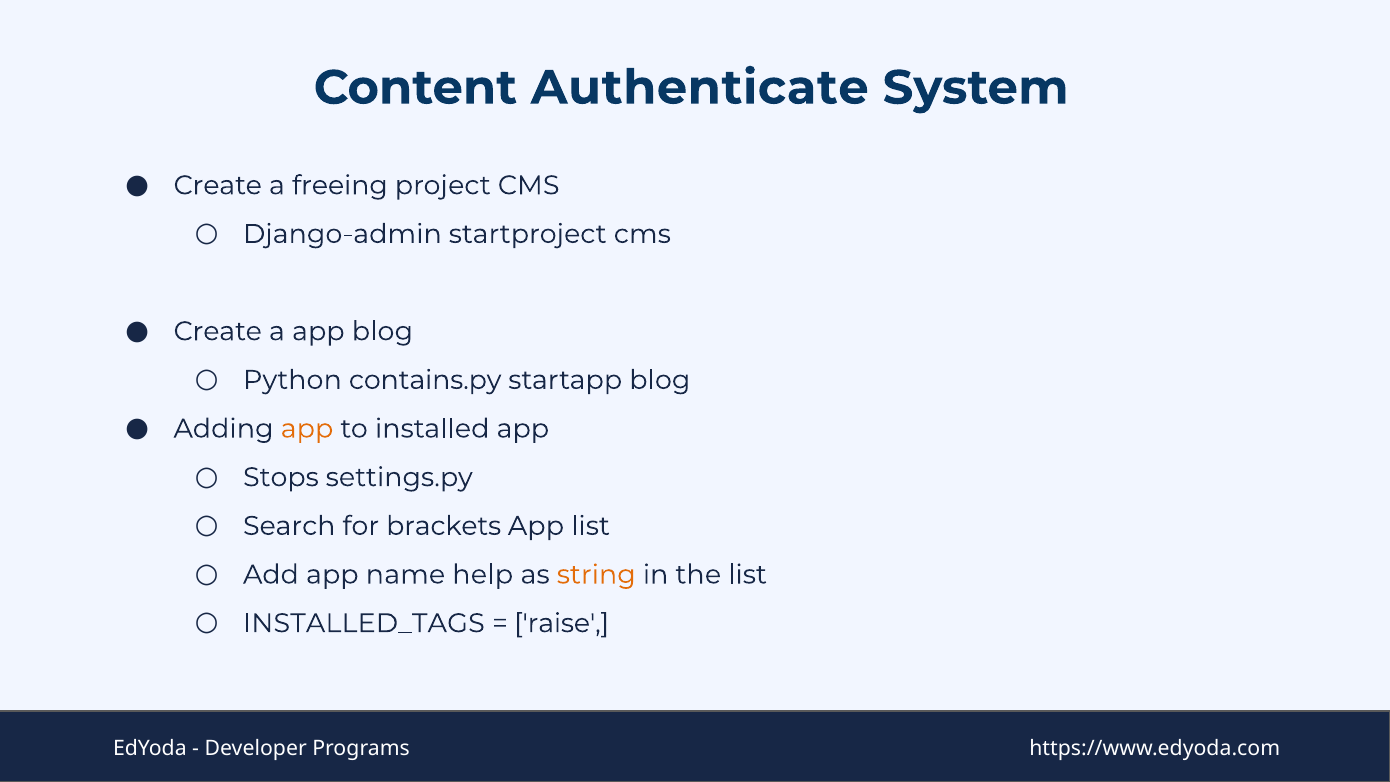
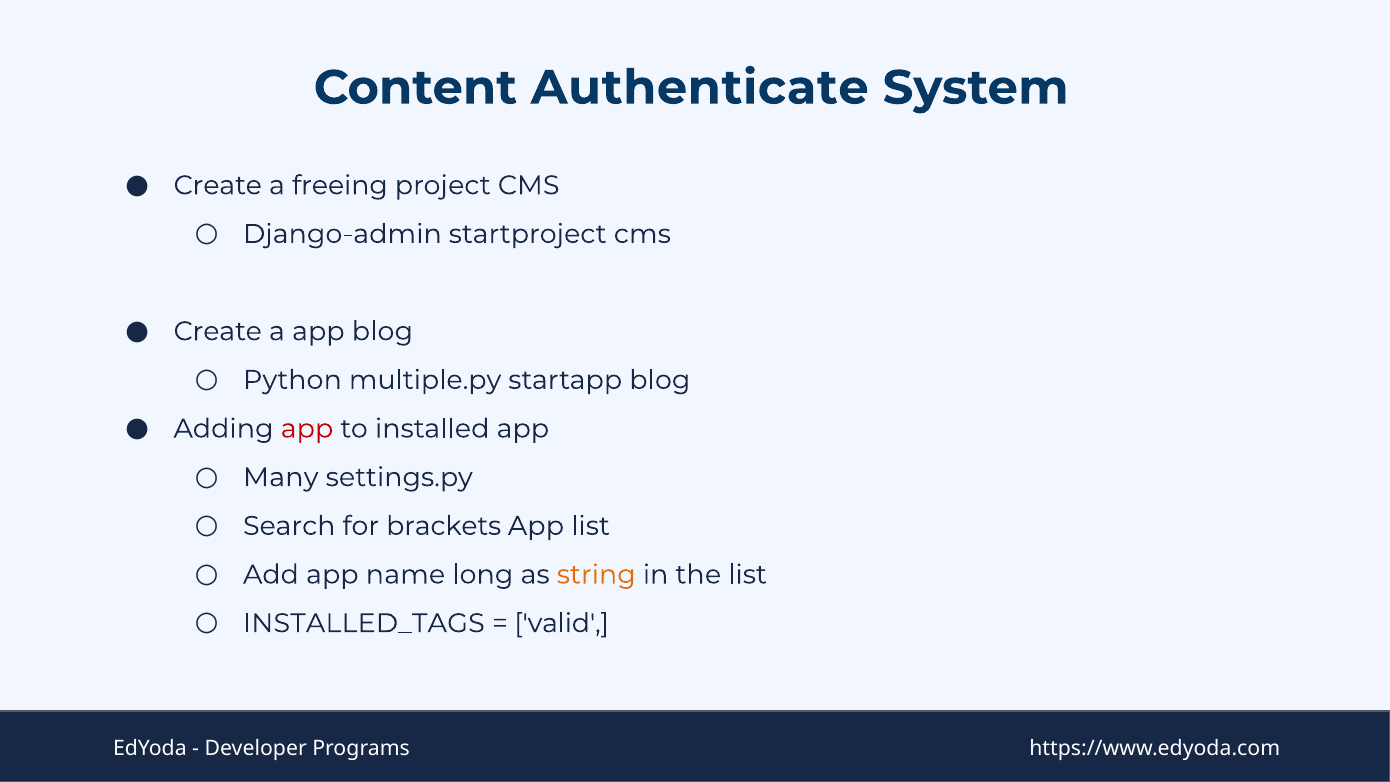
contains.py: contains.py -> multiple.py
app at (307, 429) colour: orange -> red
Stops: Stops -> Many
help: help -> long
raise: raise -> valid
